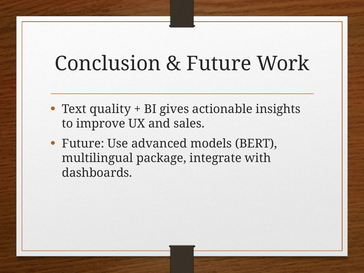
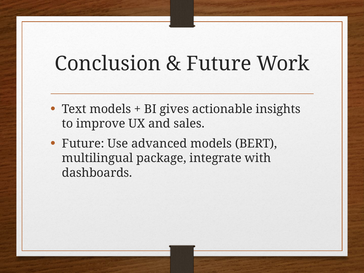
Text quality: quality -> models
